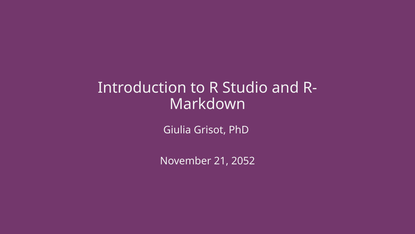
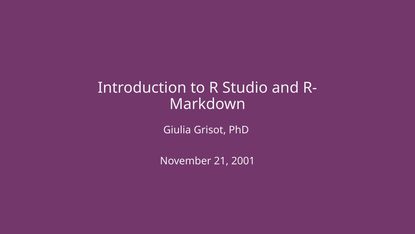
2052: 2052 -> 2001
